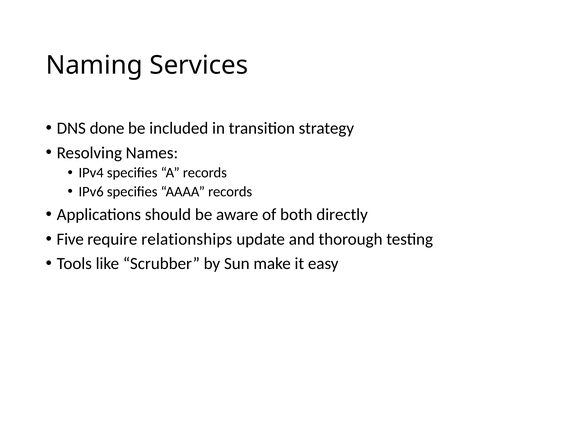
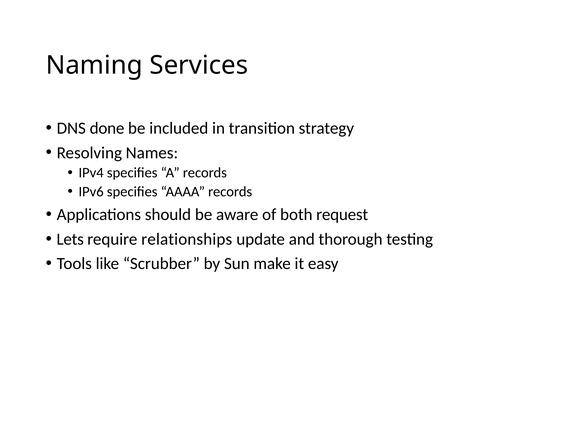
directly: directly -> request
Five: Five -> Lets
